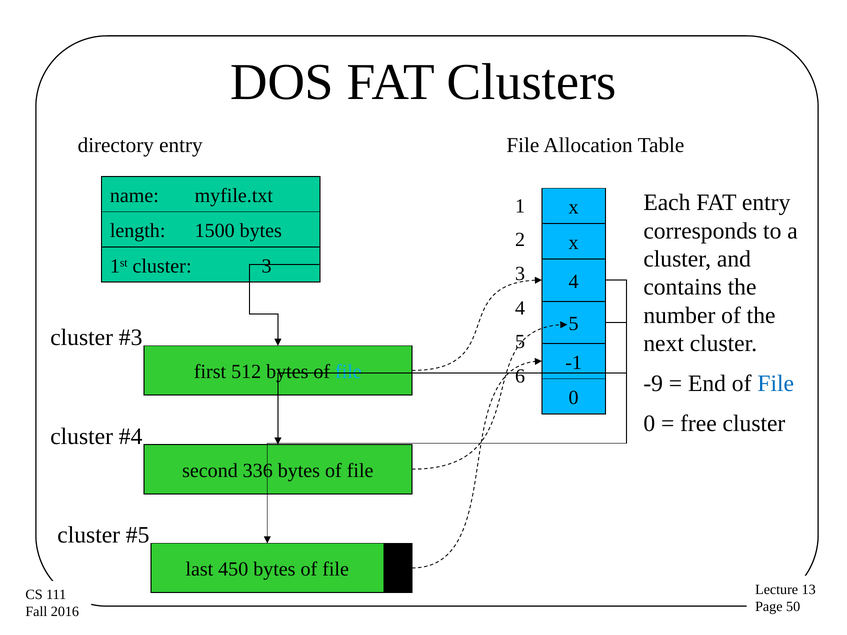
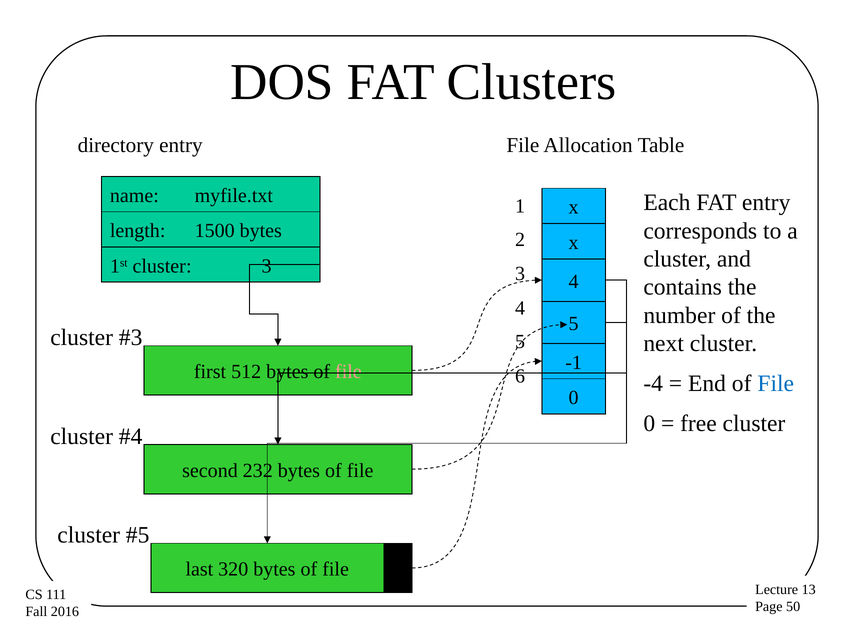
file at (348, 372) colour: light blue -> pink
-9: -9 -> -4
336: 336 -> 232
450: 450 -> 320
